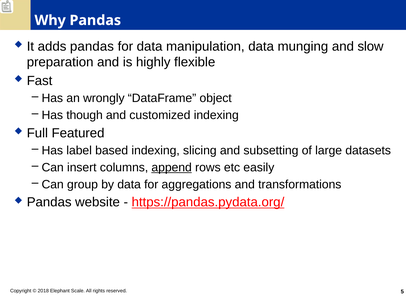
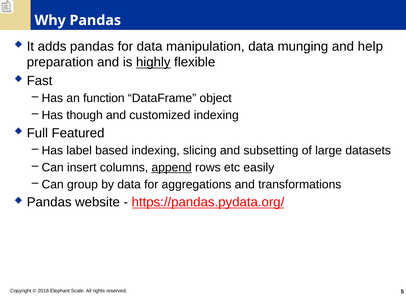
slow: slow -> help
highly underline: none -> present
wrongly: wrongly -> function
